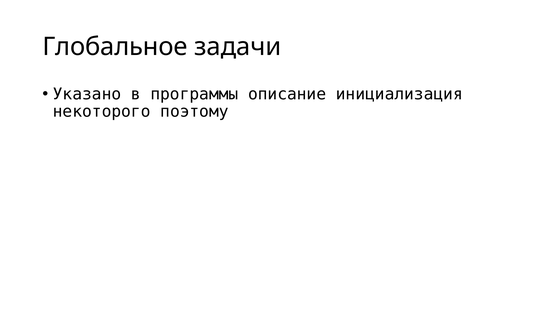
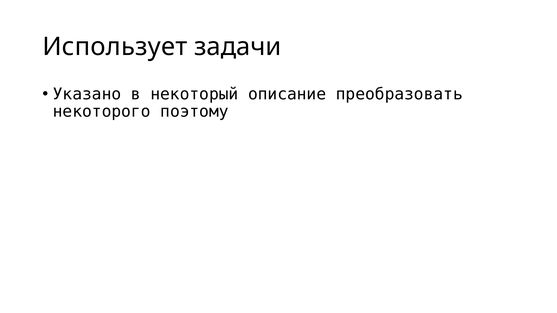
Глобальное: Глобальное -> Использует
программы: программы -> некоторый
инициализация: инициализация -> преобразовать
